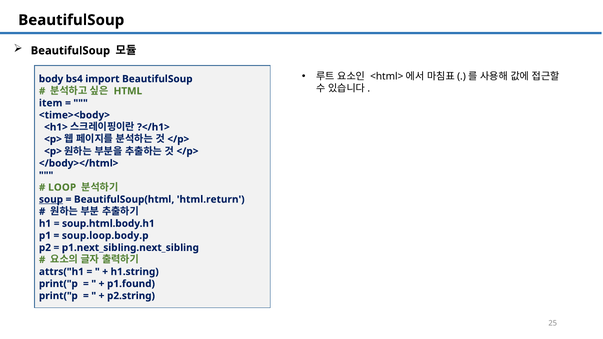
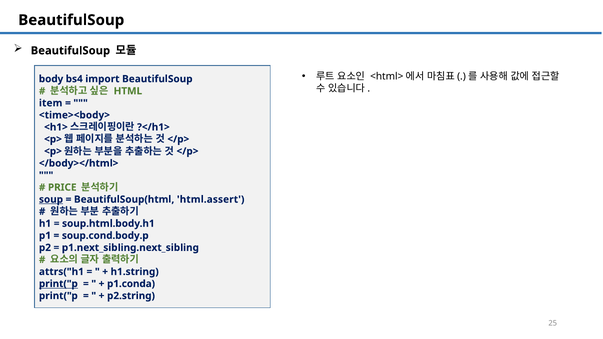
LOOP: LOOP -> PRICE
html.return: html.return -> html.assert
soup.loop.body.p: soup.loop.body.p -> soup.cond.body.p
print("p at (58, 284) underline: none -> present
p1.found: p1.found -> p1.conda
